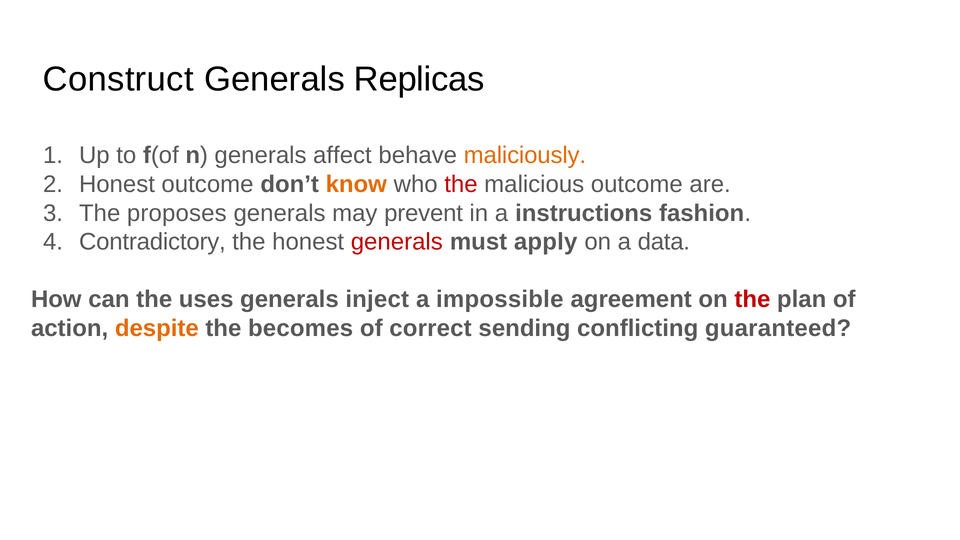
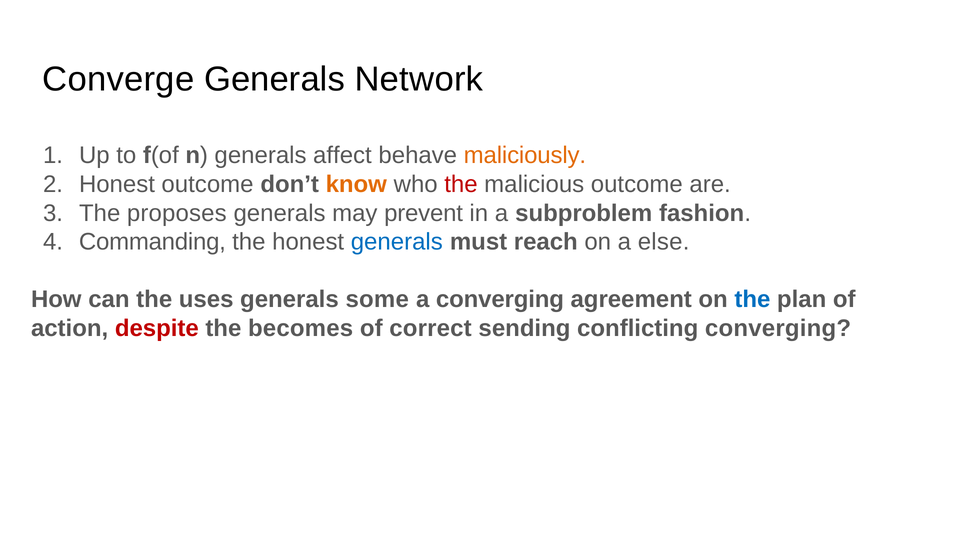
Construct: Construct -> Converge
Replicas: Replicas -> Network
instructions: instructions -> subproblem
Contradictory: Contradictory -> Commanding
generals at (397, 242) colour: red -> blue
apply: apply -> reach
data: data -> else
inject: inject -> some
a impossible: impossible -> converging
the at (752, 300) colour: red -> blue
despite colour: orange -> red
conflicting guaranteed: guaranteed -> converging
